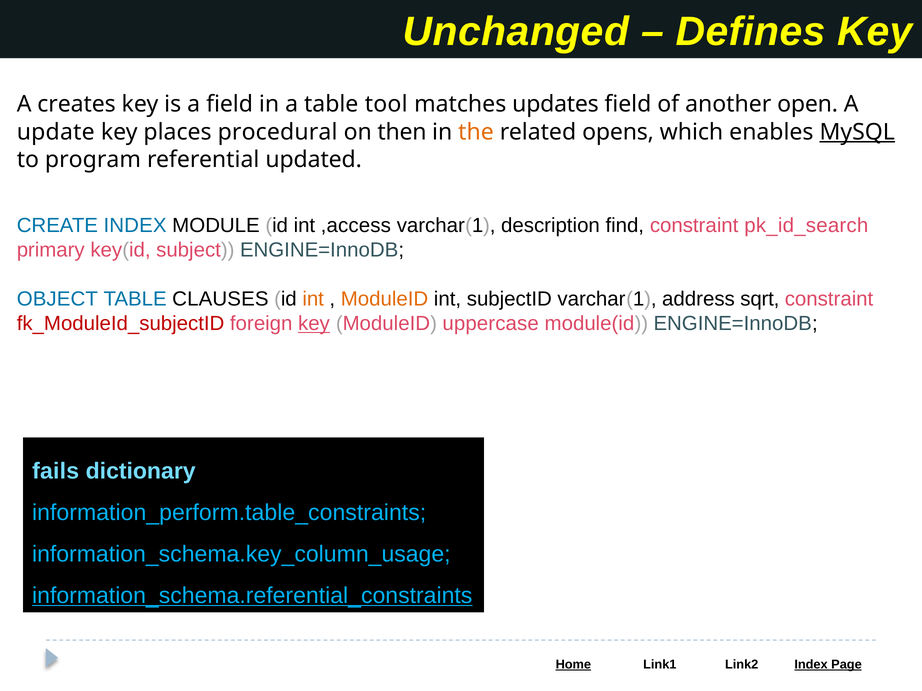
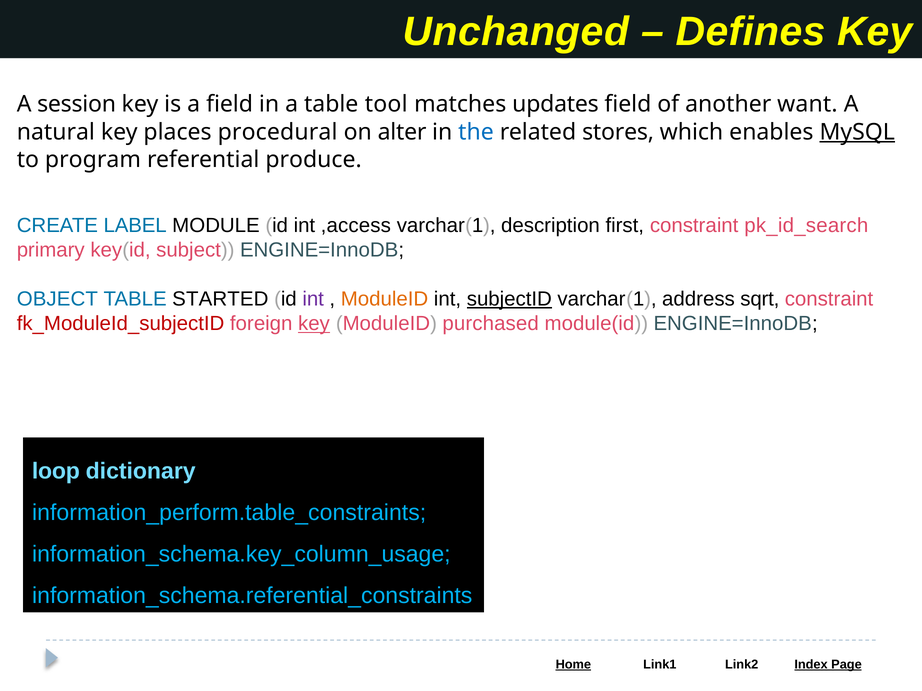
creates: creates -> session
open: open -> want
update: update -> natural
then: then -> alter
the colour: orange -> blue
opens: opens -> stores
updated: updated -> produce
CREATE INDEX: INDEX -> LABEL
find: find -> first
CLAUSES: CLAUSES -> STARTED
int at (313, 299) colour: orange -> purple
subjectID underline: none -> present
uppercase: uppercase -> purchased
fails: fails -> loop
information_schema.referential_constraints underline: present -> none
